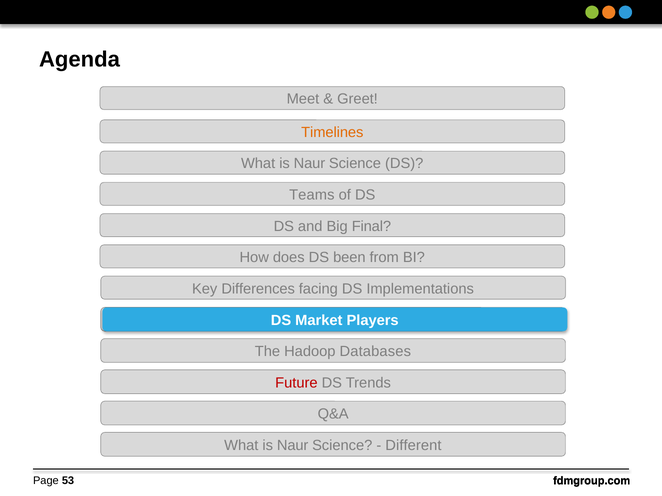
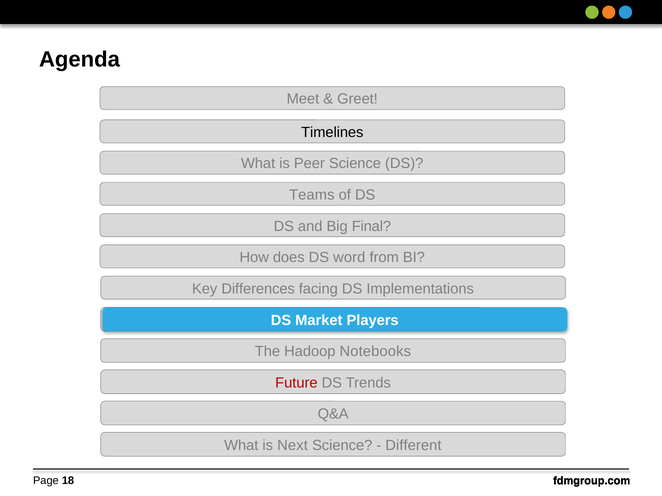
Timelines colour: orange -> black
Naur at (309, 164): Naur -> Peer
been: been -> word
Databases: Databases -> Notebooks
Naur at (293, 446): Naur -> Next
53: 53 -> 18
